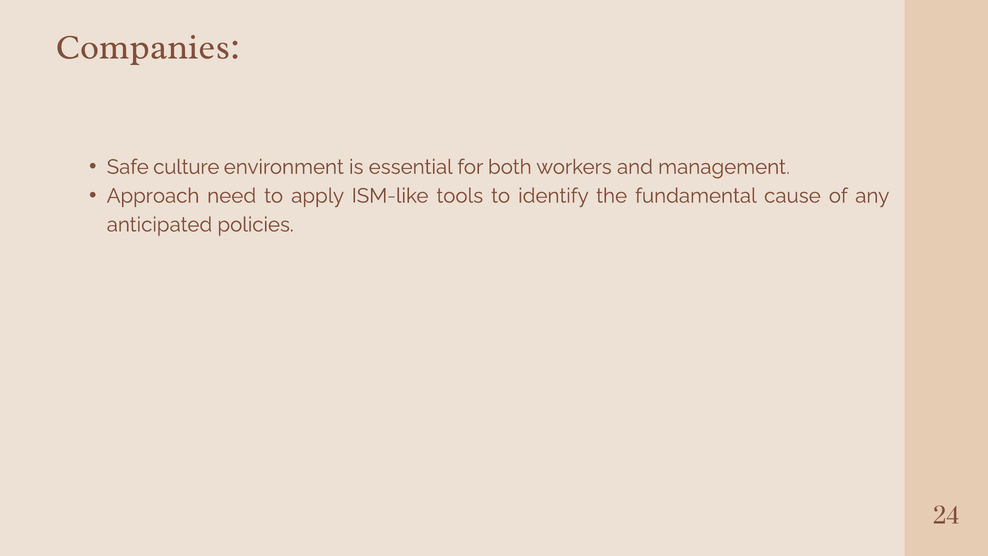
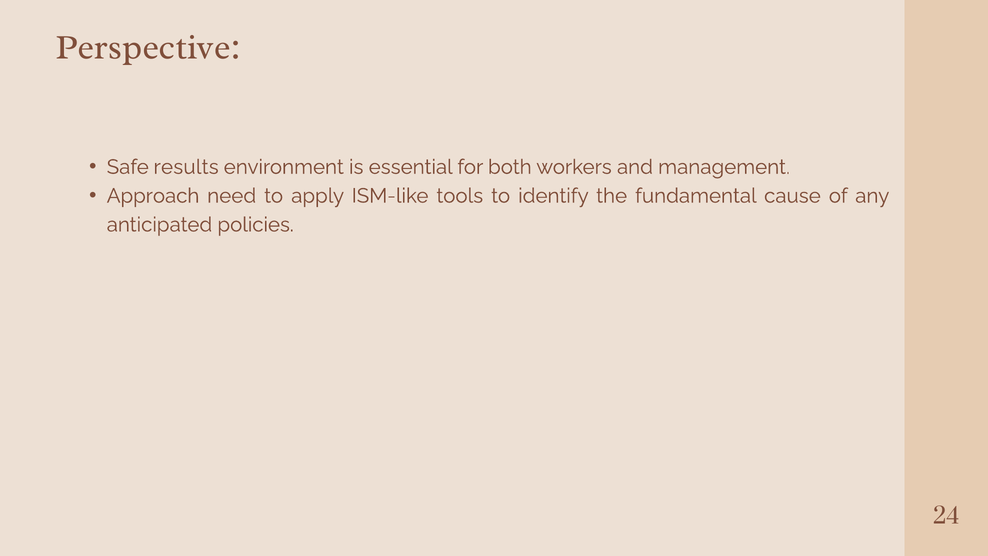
Companies: Companies -> Perspective
culture: culture -> results
